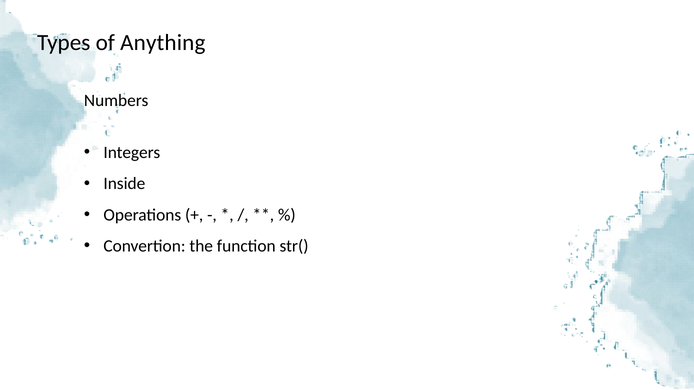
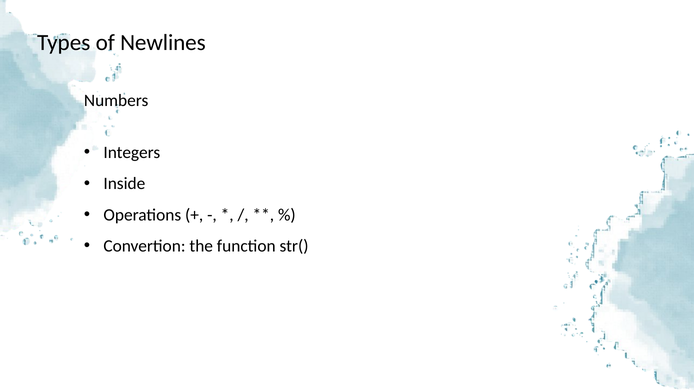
Anything: Anything -> Newlines
